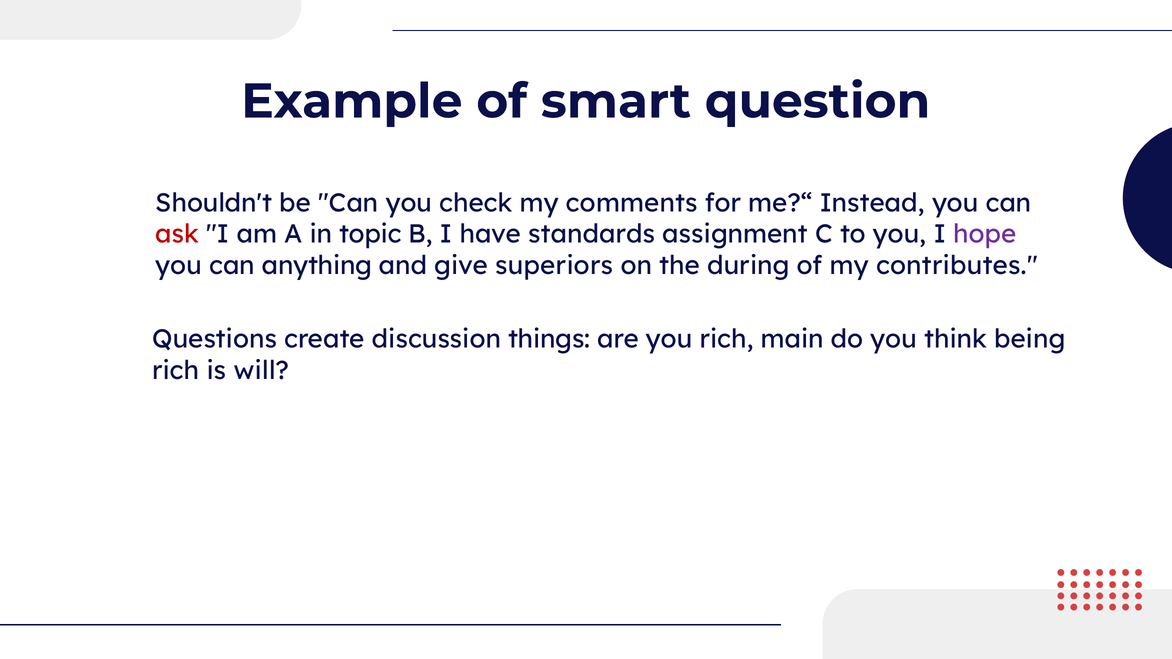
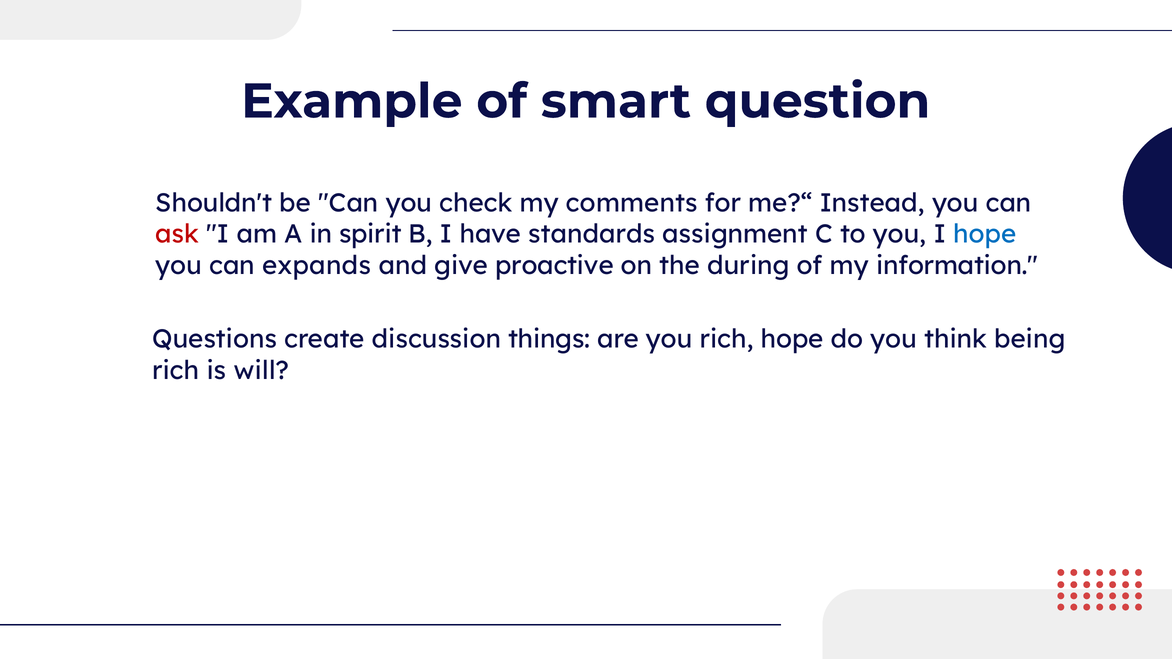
topic: topic -> spirit
hope at (985, 234) colour: purple -> blue
anything: anything -> expands
superiors: superiors -> proactive
contributes: contributes -> information
rich main: main -> hope
